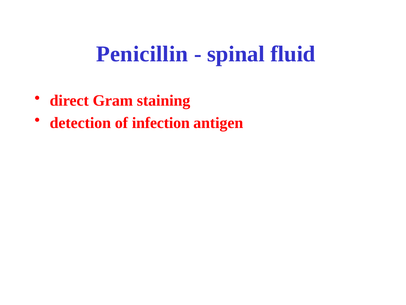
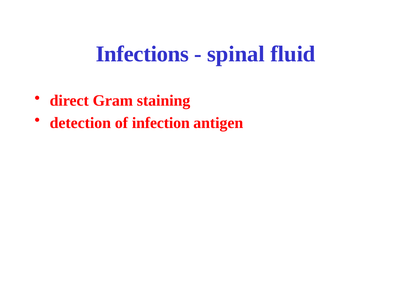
Penicillin: Penicillin -> Infections
